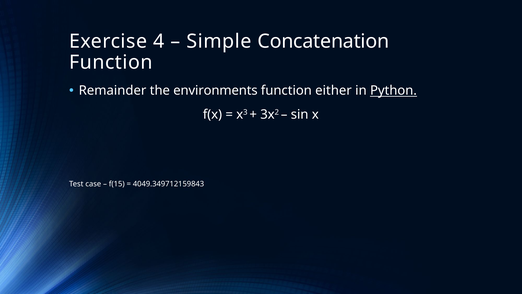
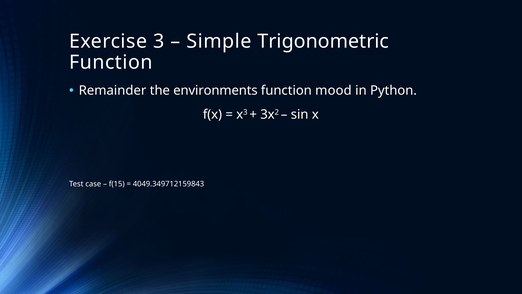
4: 4 -> 3
Concatenation: Concatenation -> Trigonometric
either: either -> mood
Python underline: present -> none
